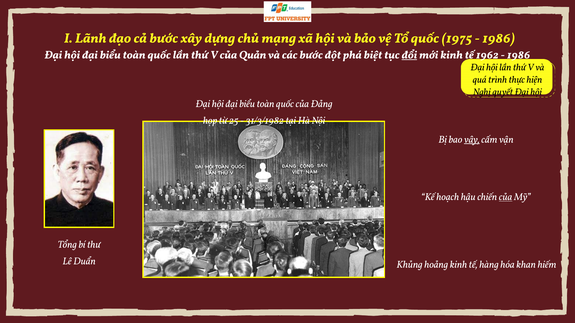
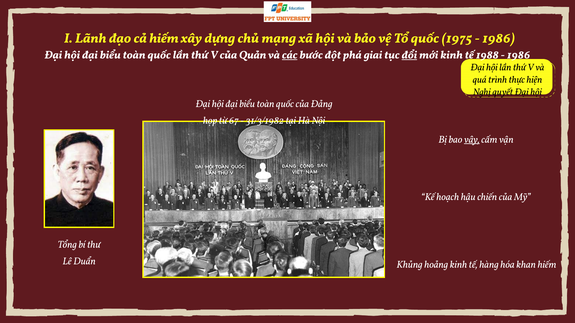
cả bước: bước -> hiếm
các underline: none -> present
biệt: biệt -> giai
1962: 1962 -> 1988
25: 25 -> 67
của at (506, 197) underline: present -> none
